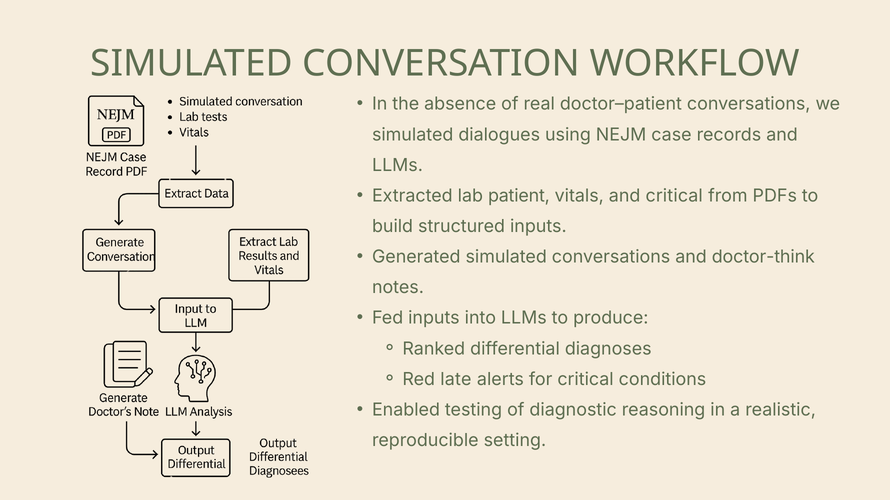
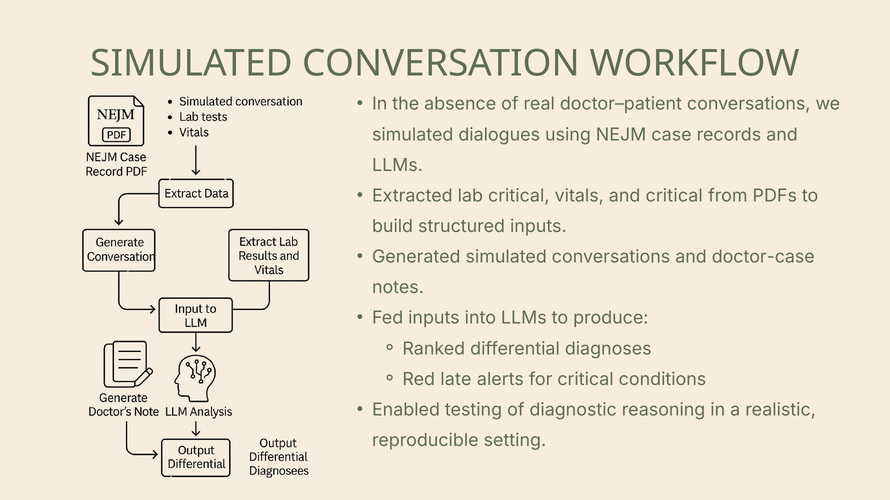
lab patient: patient -> critical
doctor-think: doctor-think -> doctor-case
